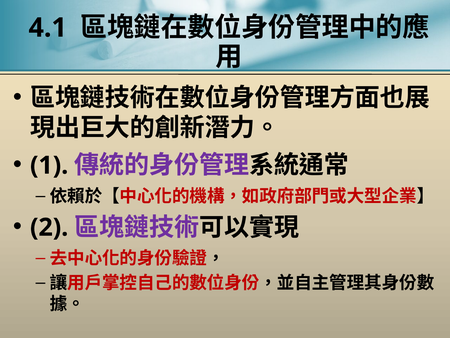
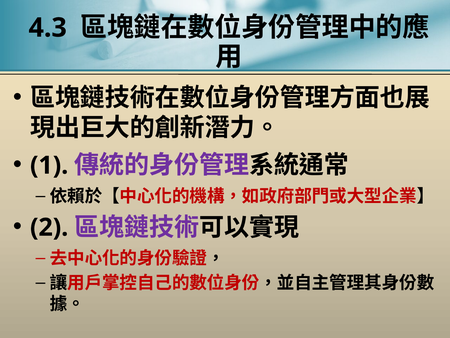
4.1: 4.1 -> 4.3
